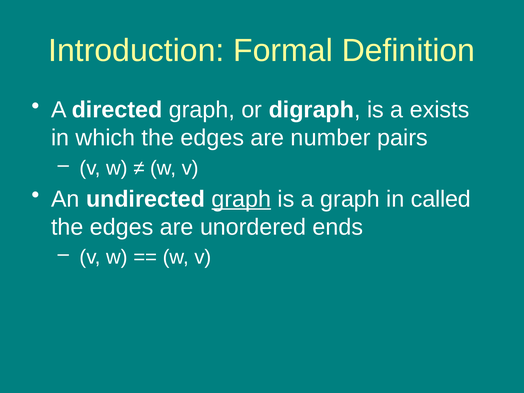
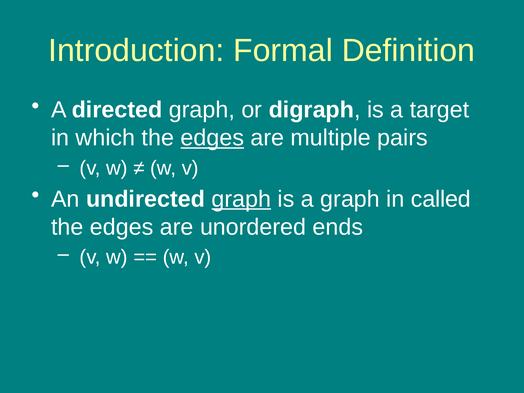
exists: exists -> target
edges at (212, 138) underline: none -> present
number: number -> multiple
